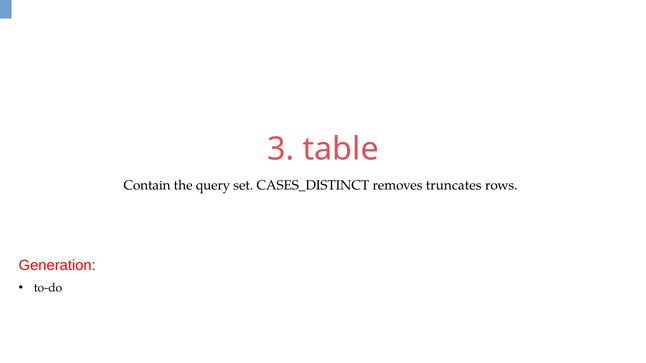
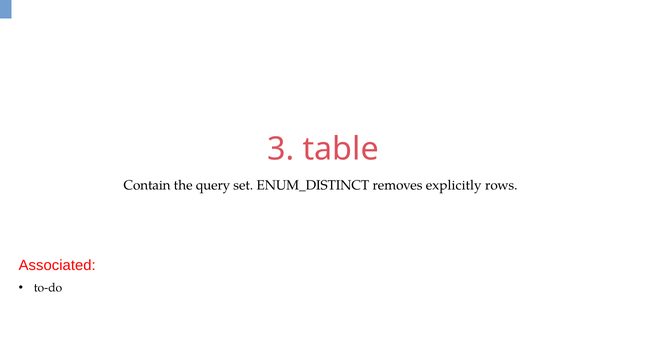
CASES_DISTINCT: CASES_DISTINCT -> ENUM_DISTINCT
truncates: truncates -> explicitly
Generation: Generation -> Associated
